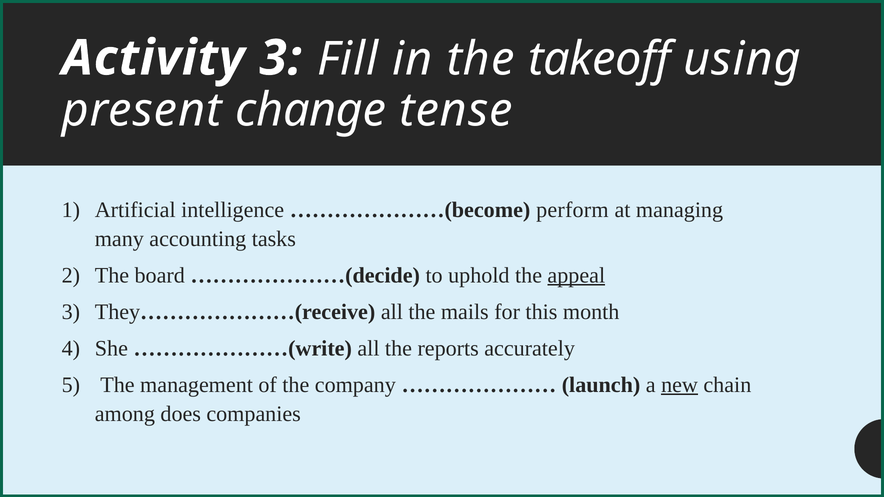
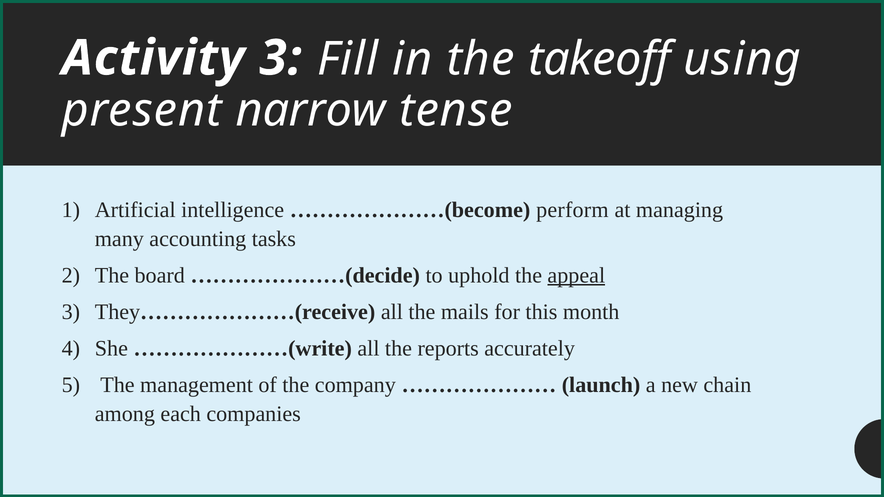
change: change -> narrow
new underline: present -> none
does: does -> each
